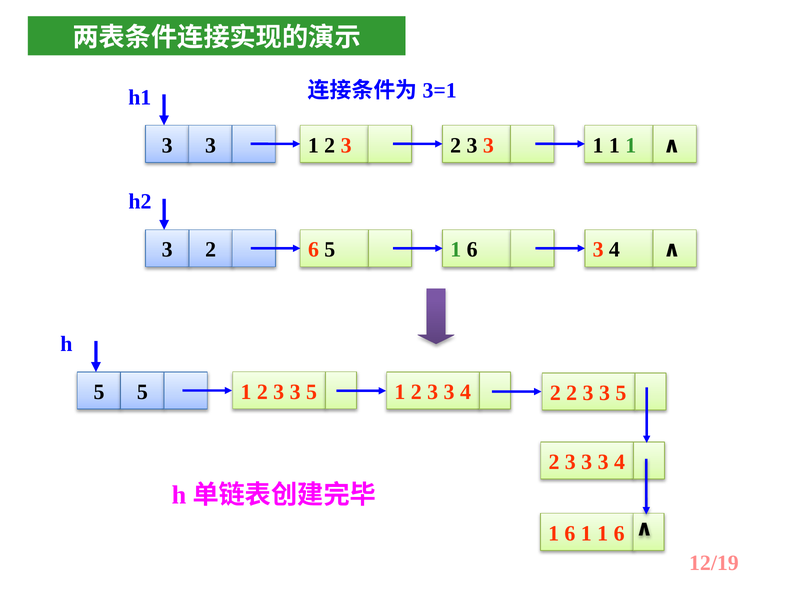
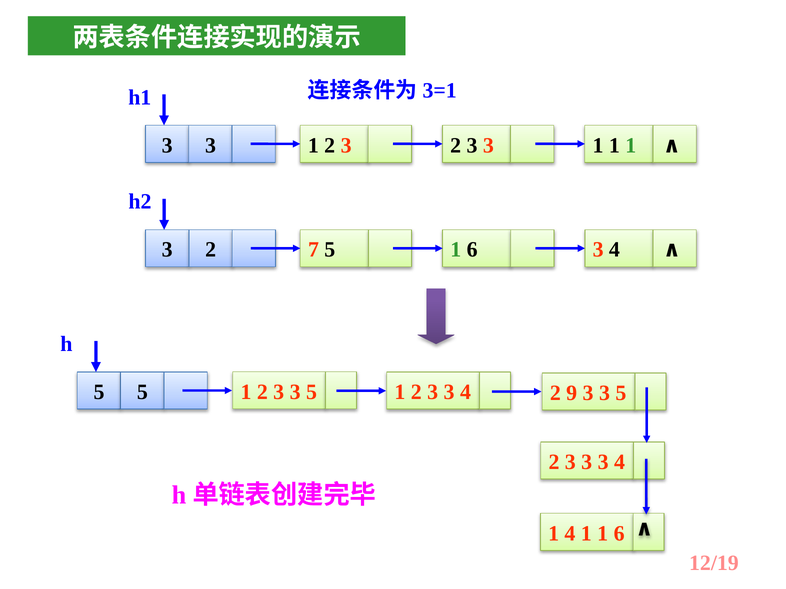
2 6: 6 -> 7
2 2: 2 -> 9
6 at (570, 534): 6 -> 4
